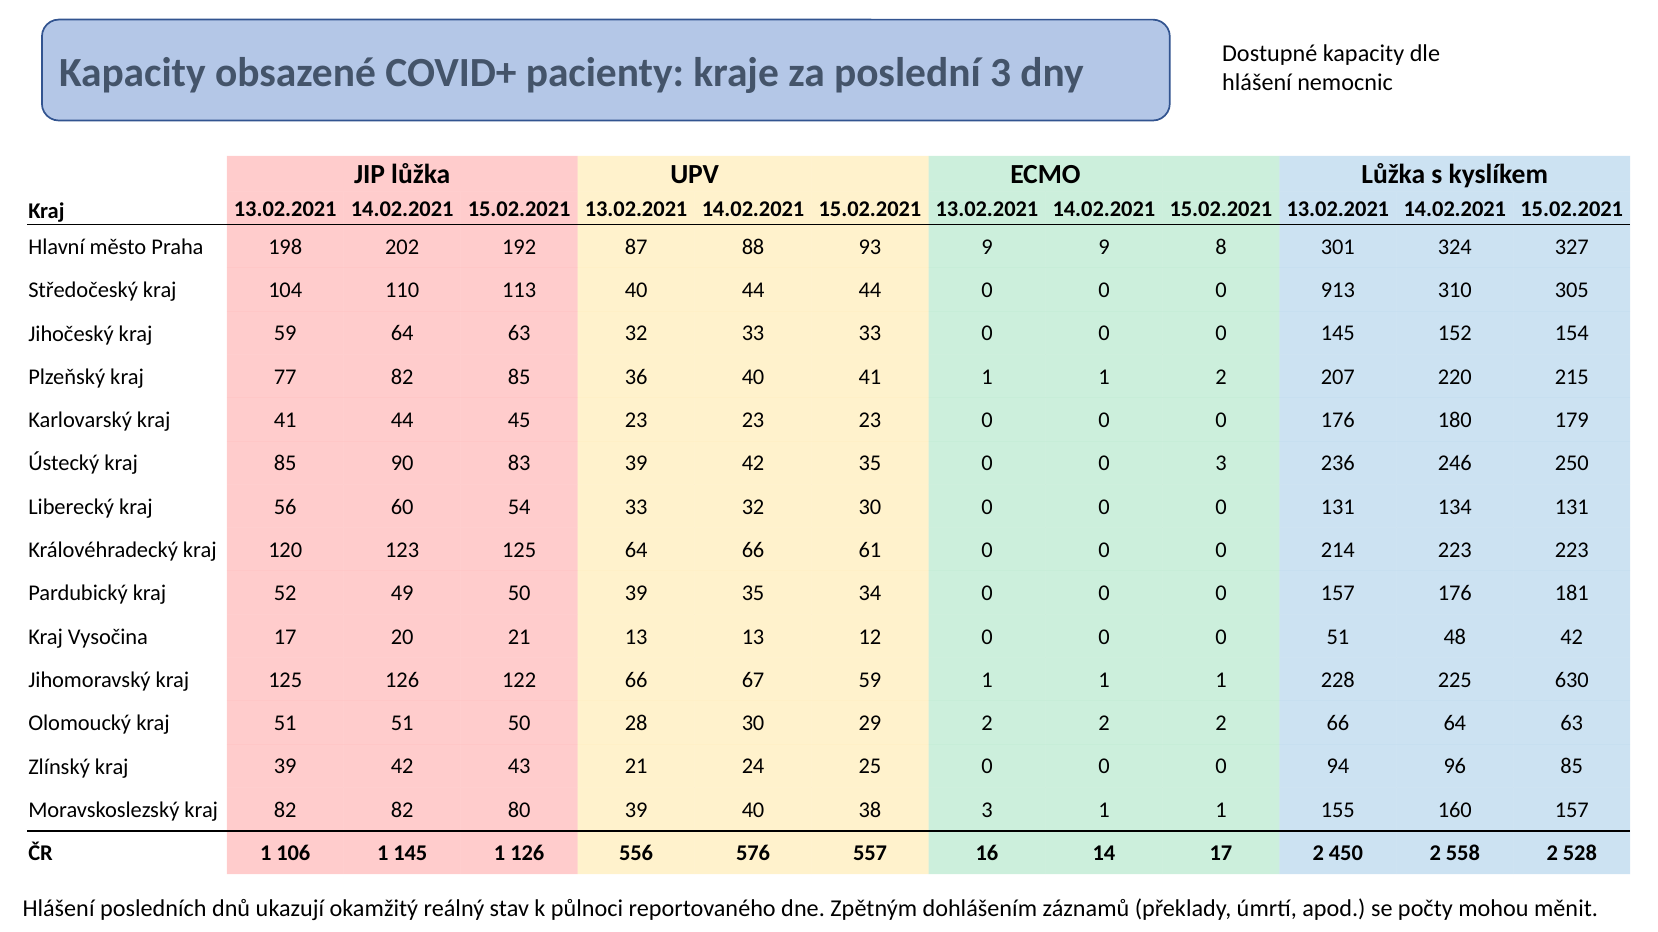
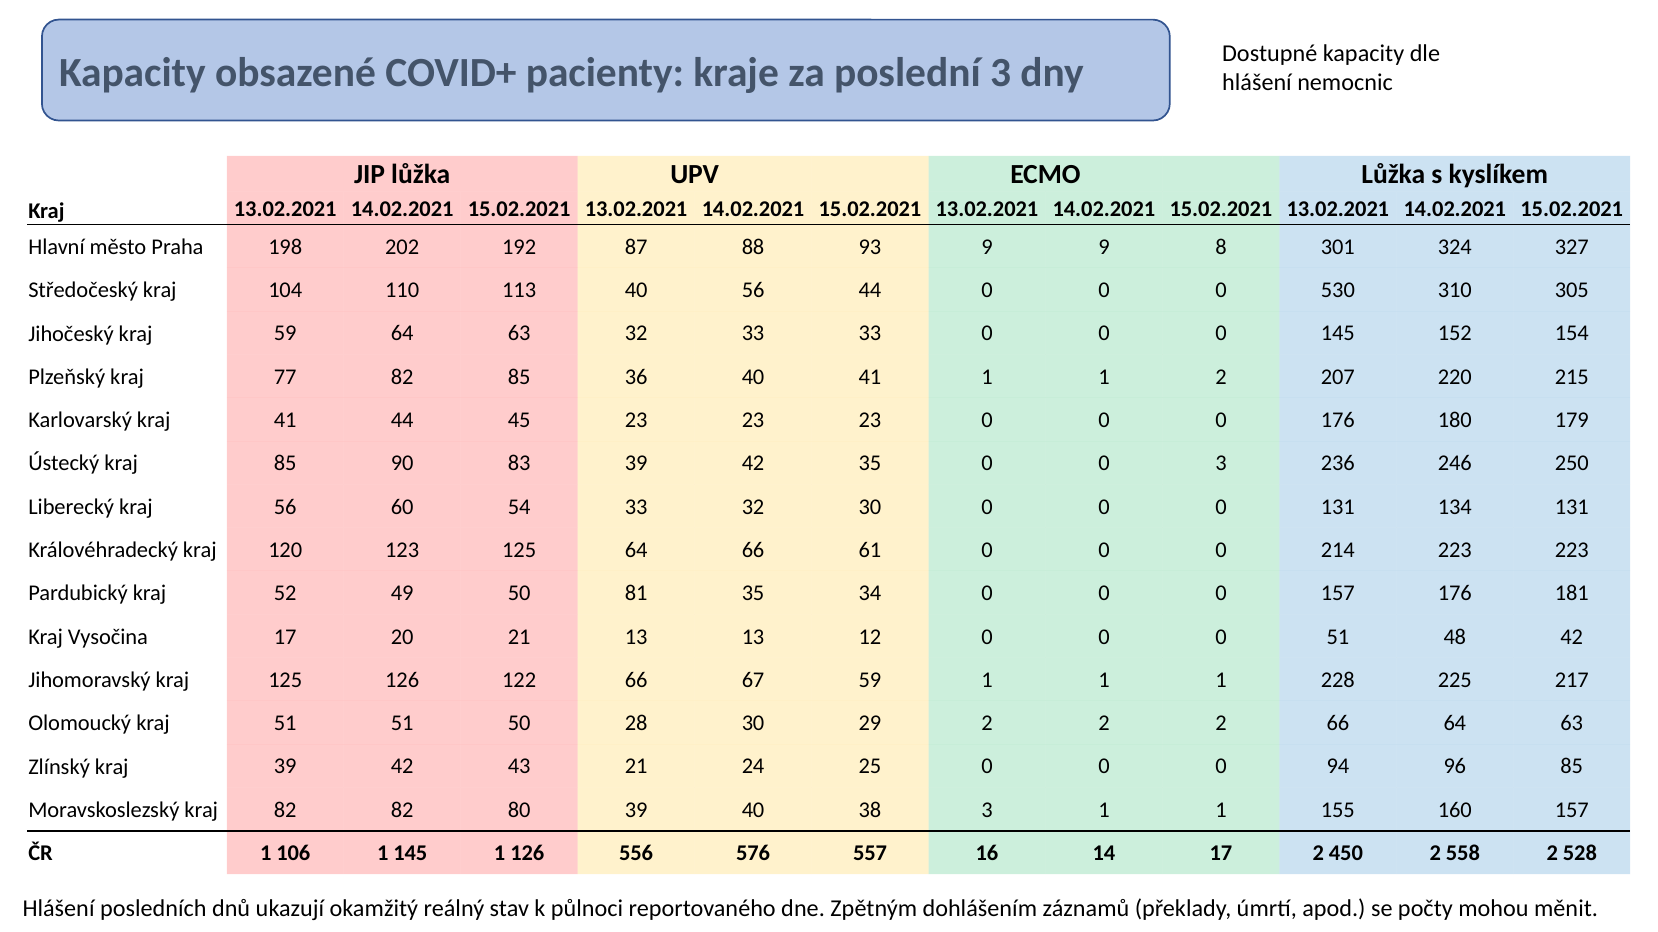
40 44: 44 -> 56
913: 913 -> 530
50 39: 39 -> 81
630: 630 -> 217
